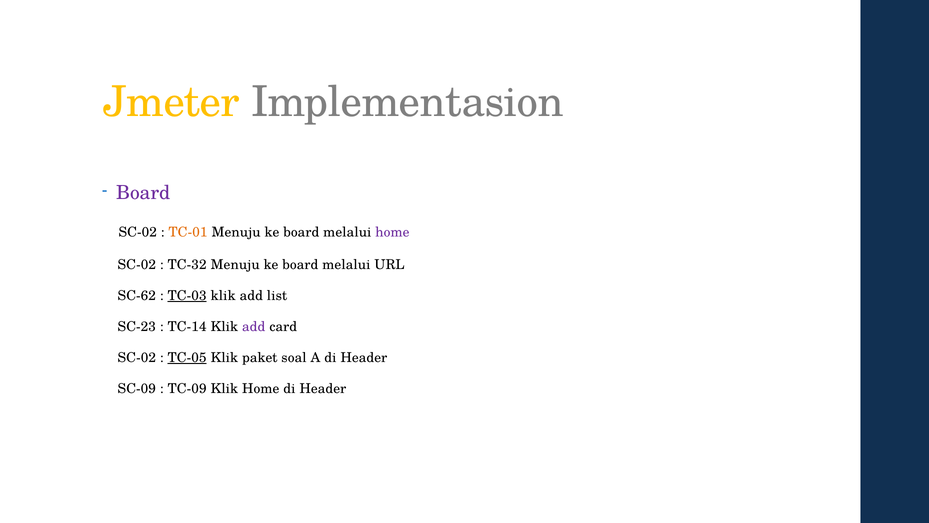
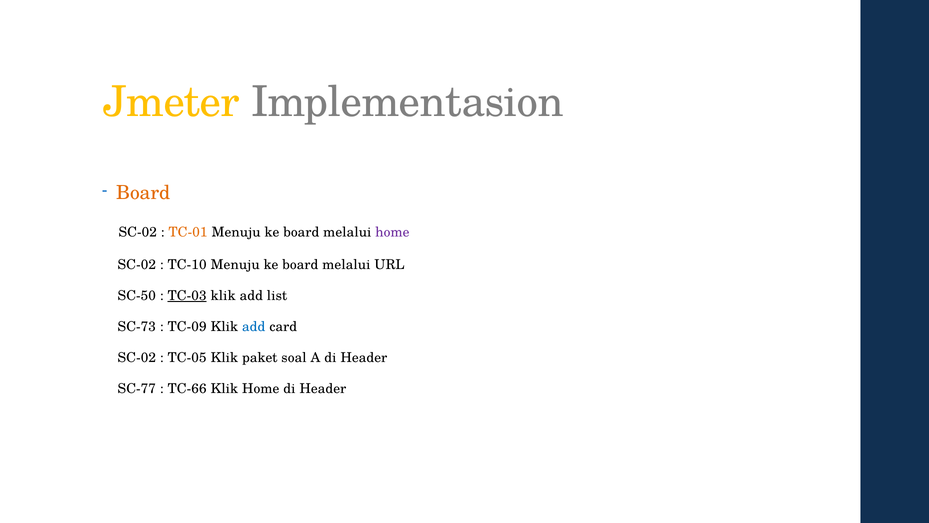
Board at (143, 192) colour: purple -> orange
TC-32: TC-32 -> TC-10
SC-62: SC-62 -> SC-50
SC-23: SC-23 -> SC-73
TC-14: TC-14 -> TC-09
add at (254, 326) colour: purple -> blue
TC-05 underline: present -> none
SC-09: SC-09 -> SC-77
TC-09: TC-09 -> TC-66
